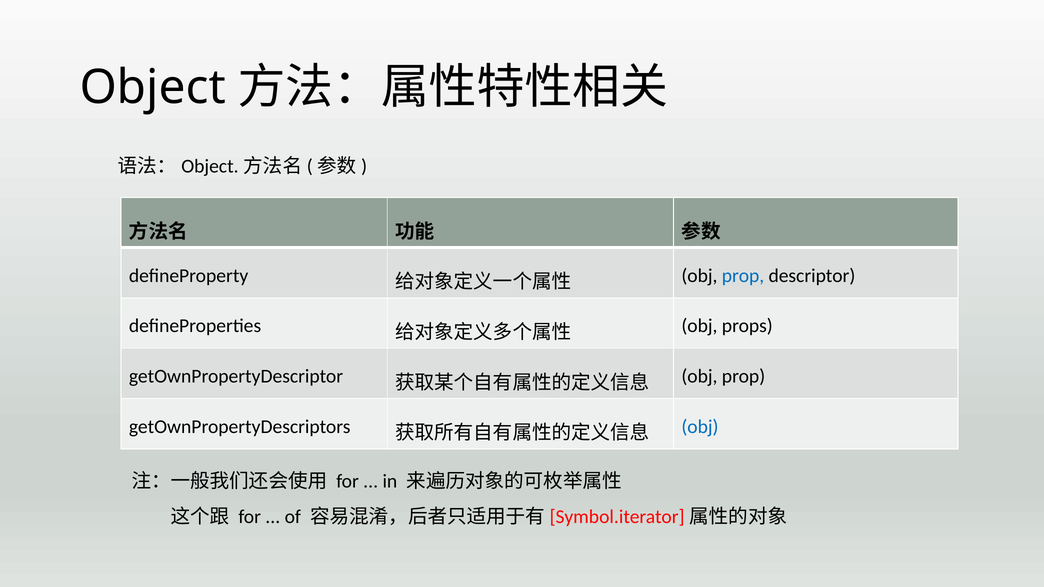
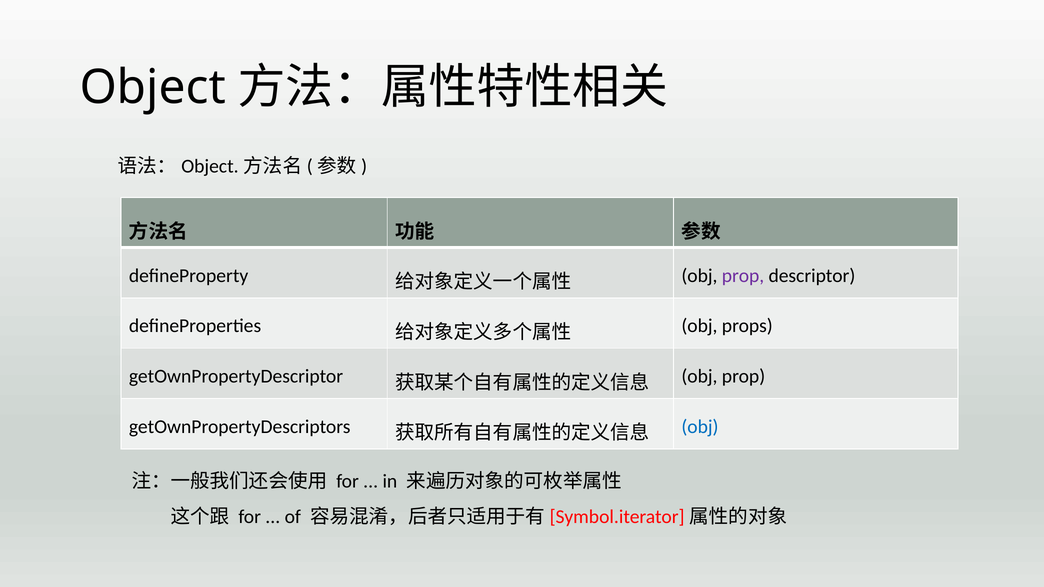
prop at (743, 276) colour: blue -> purple
